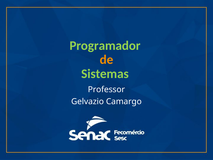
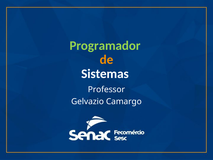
Sistemas colour: light green -> white
